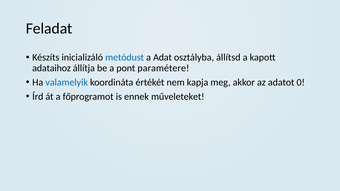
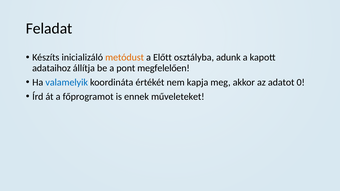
metódust colour: blue -> orange
Adat: Adat -> Előtt
állítsd: állítsd -> adunk
paramétere: paramétere -> megfelelően
